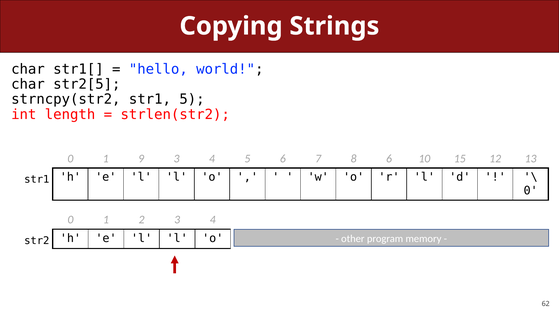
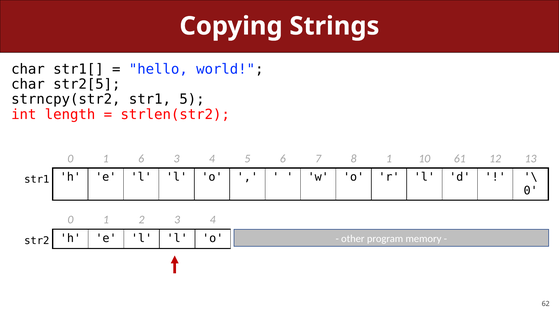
1 9: 9 -> 6
8 6: 6 -> 1
15: 15 -> 61
